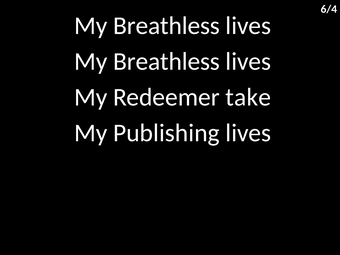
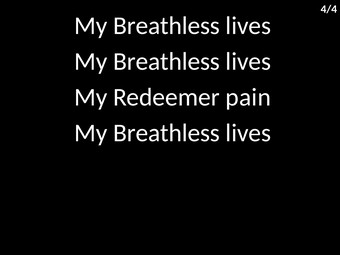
6/4: 6/4 -> 4/4
take: take -> pain
Publishing at (166, 133): Publishing -> Breathless
